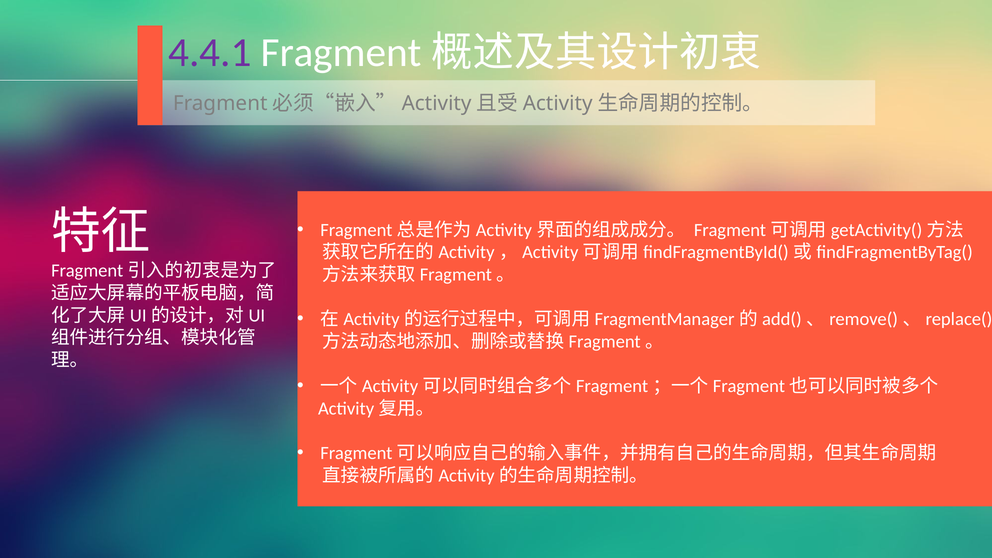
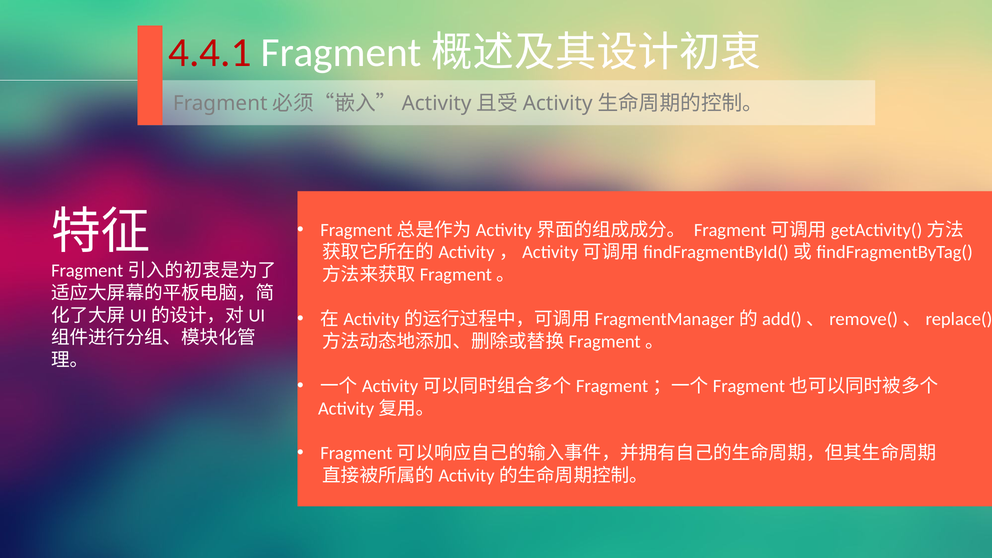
4.4.1 colour: purple -> red
